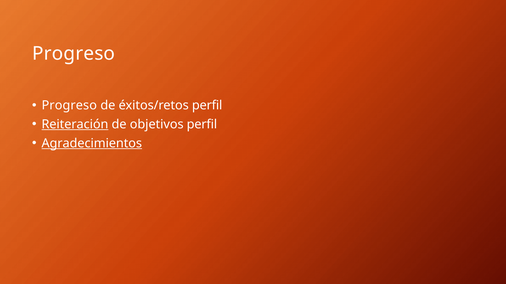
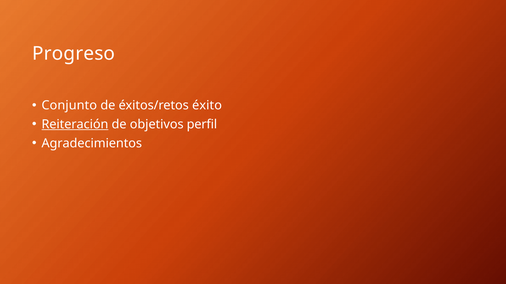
Progreso at (69, 106): Progreso -> Conjunto
éxitos/retos perfil: perfil -> éxito
Agradecimientos underline: present -> none
